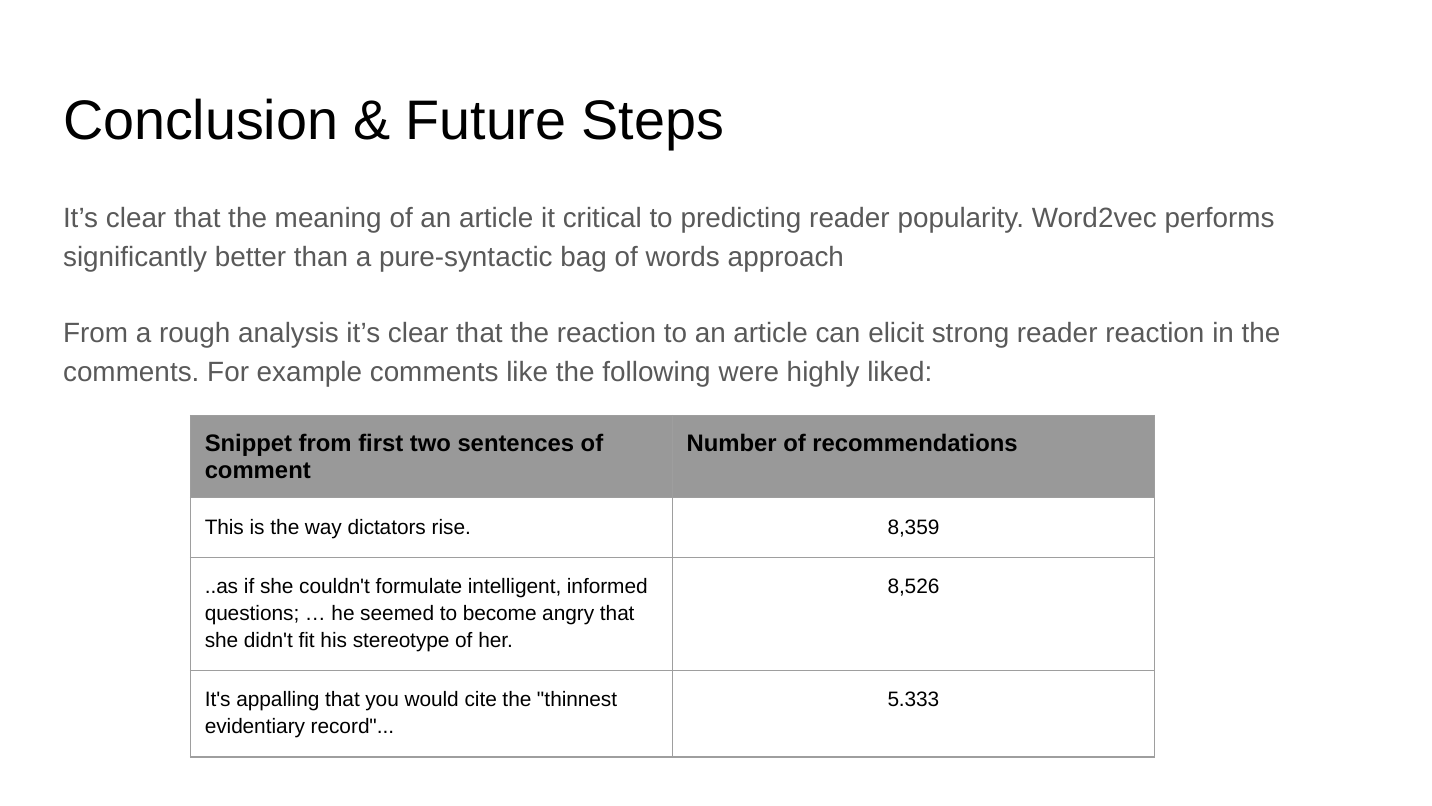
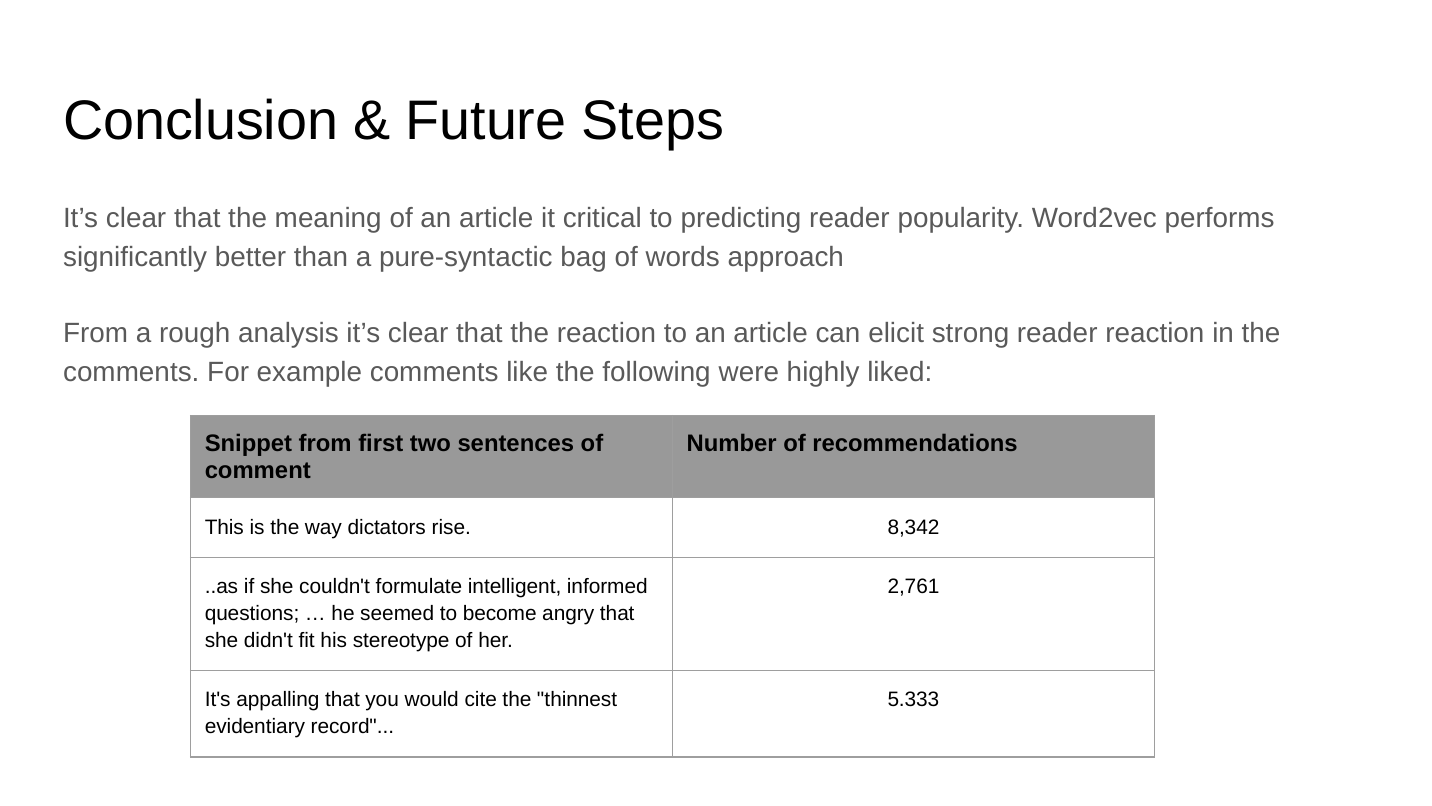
8,359: 8,359 -> 8,342
8,526: 8,526 -> 2,761
